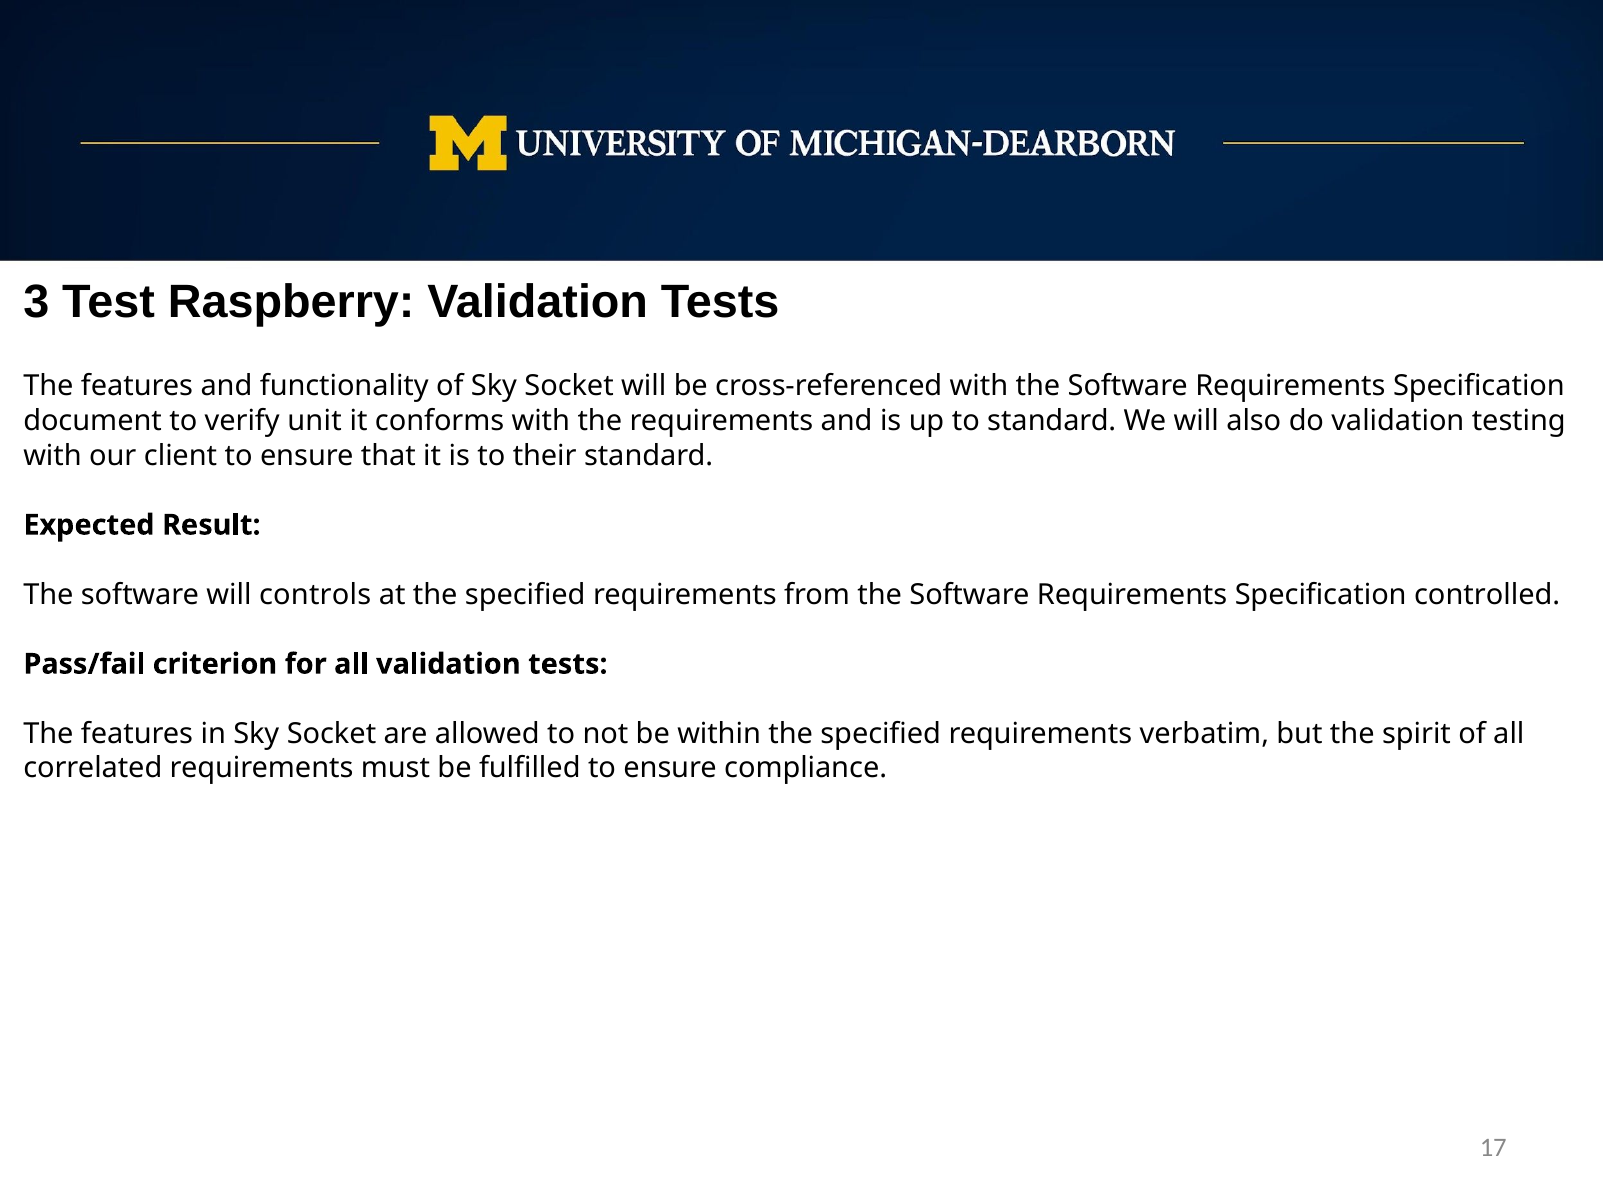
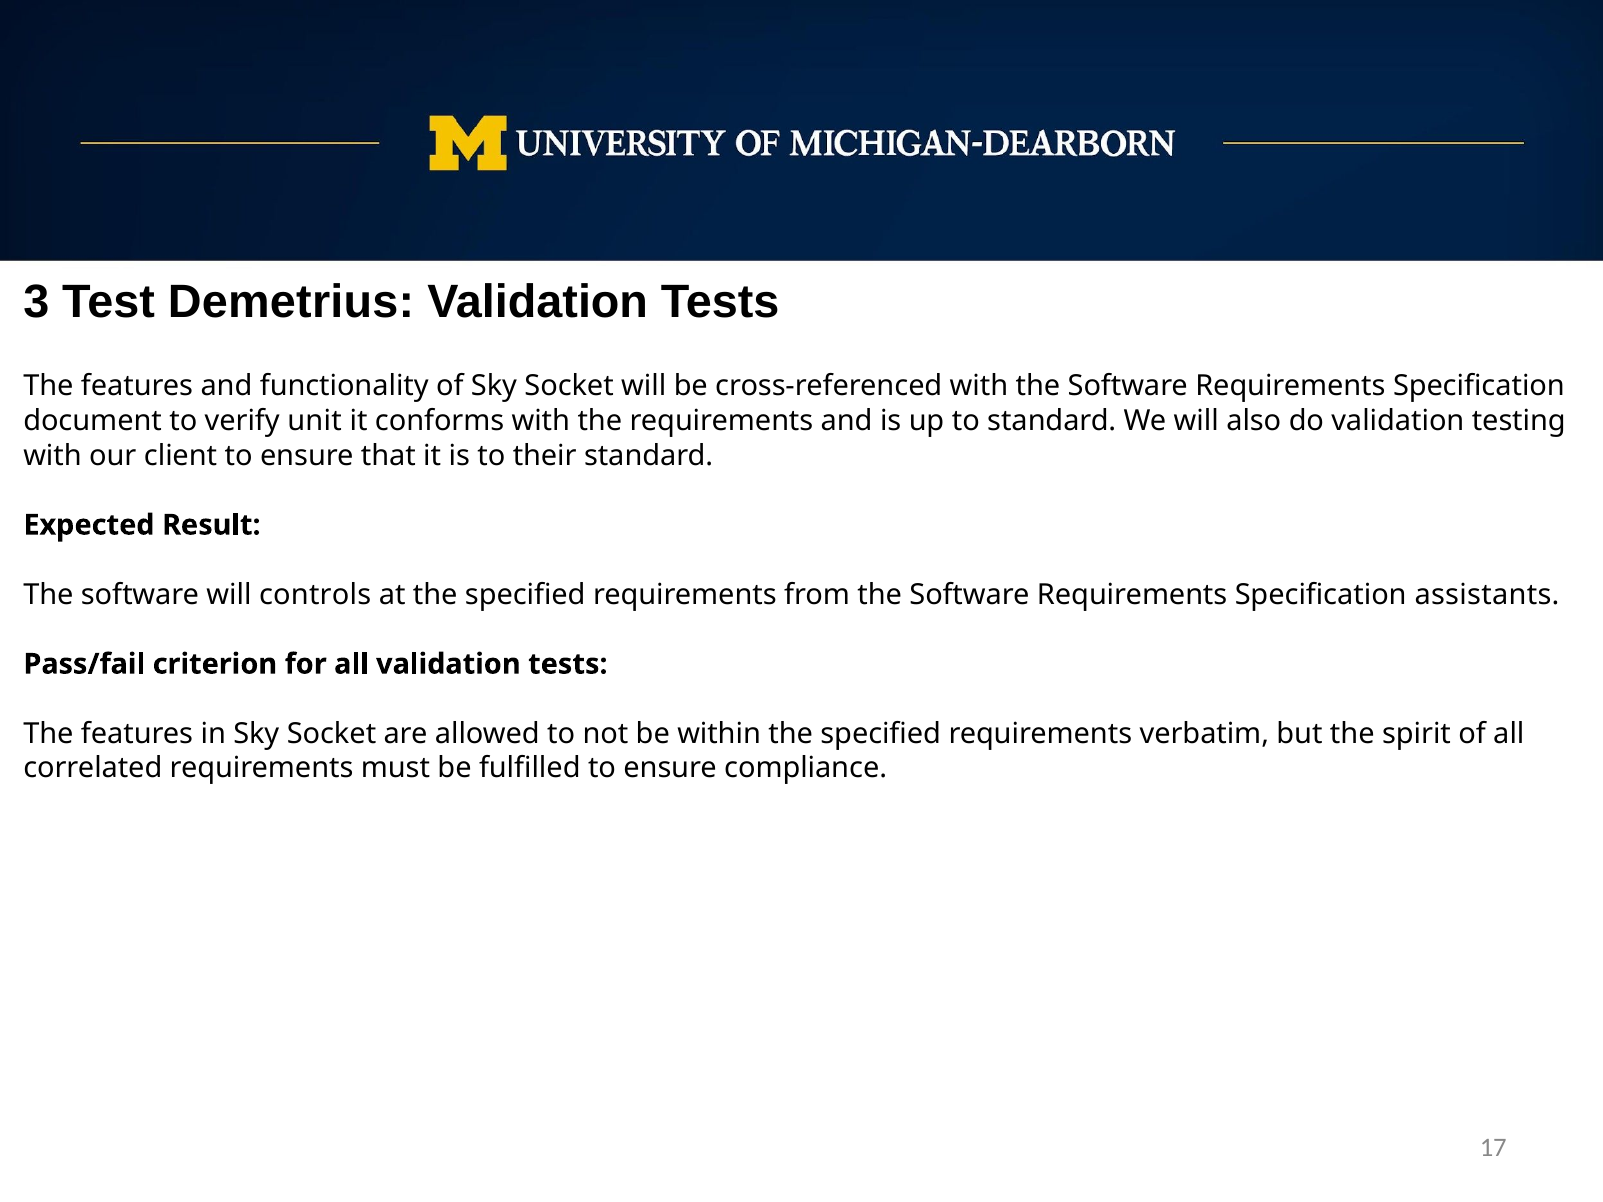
Raspberry: Raspberry -> Demetrius
controlled: controlled -> assistants
